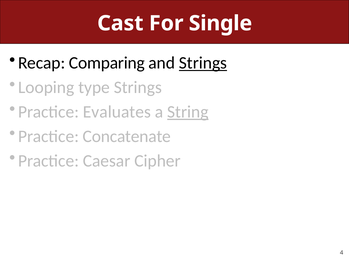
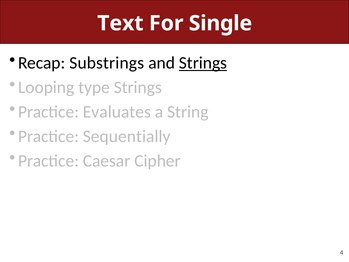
Cast: Cast -> Text
Comparing: Comparing -> Substrings
String underline: present -> none
Concatenate: Concatenate -> Sequentially
